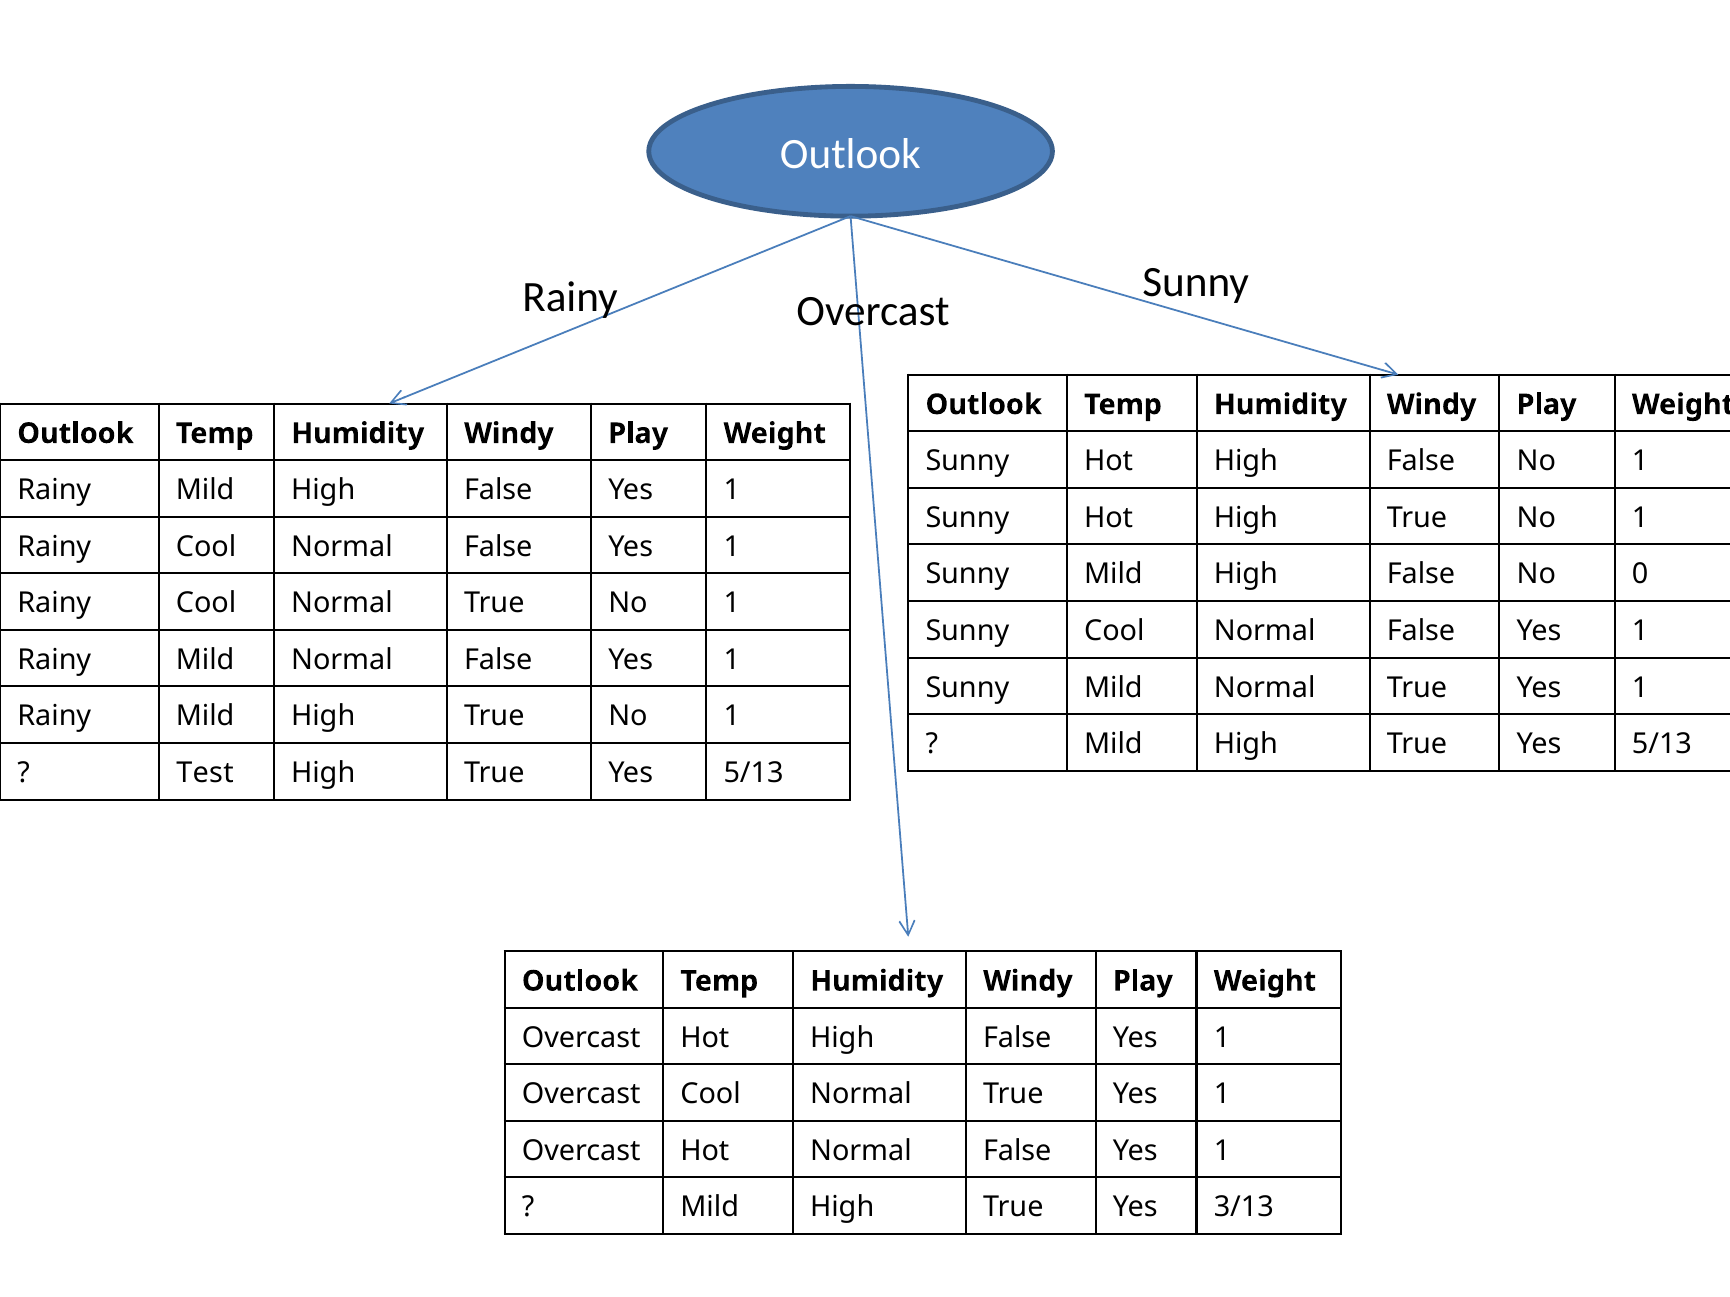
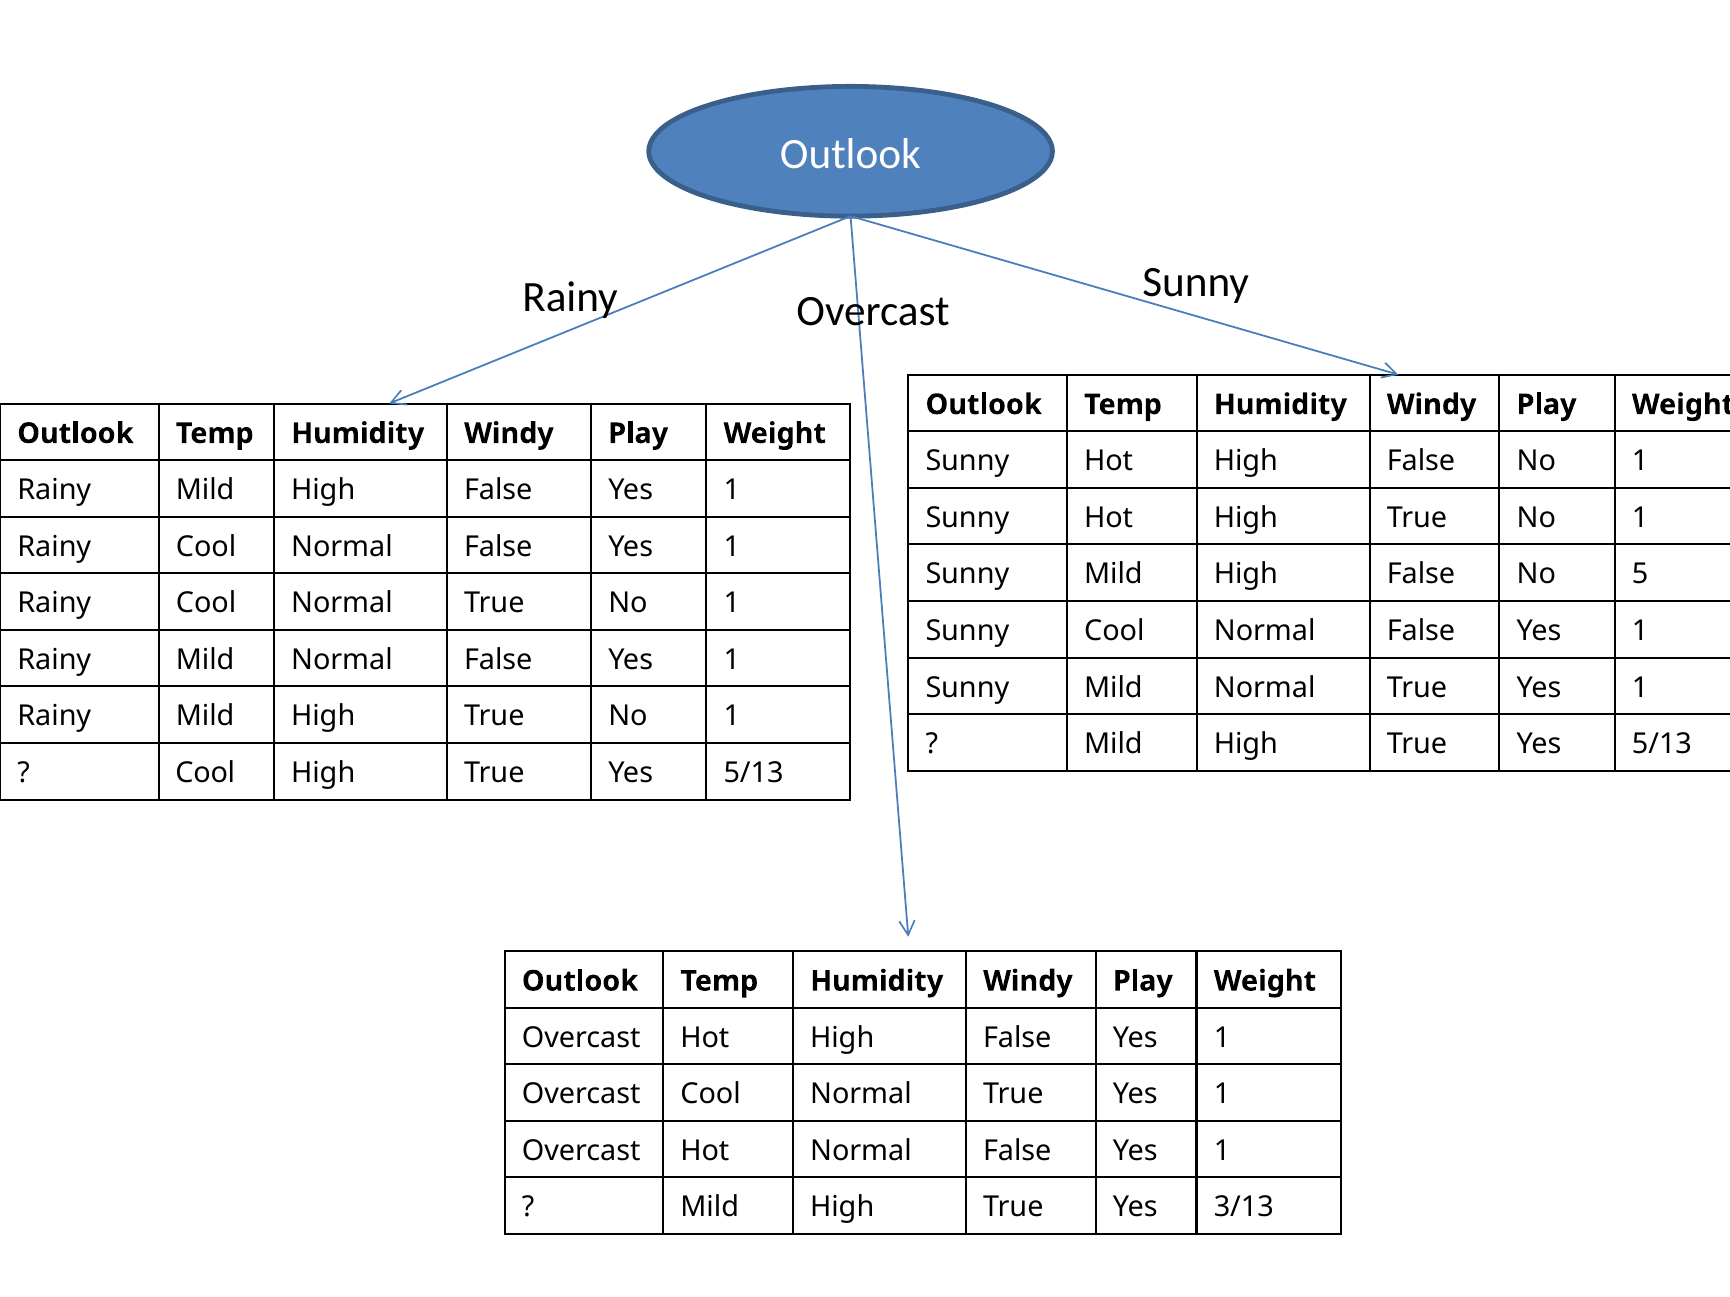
0: 0 -> 5
Test at (205, 773): Test -> Cool
